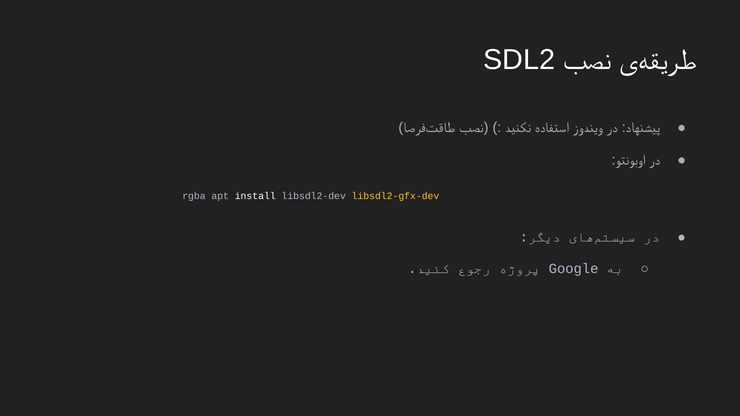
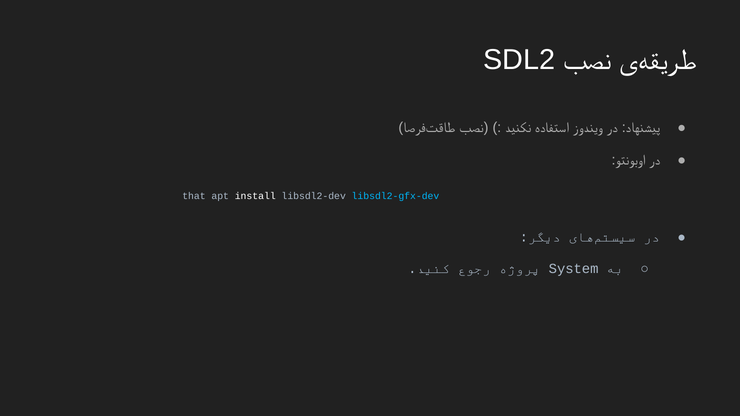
rgba: rgba -> that
libsdl2-gfx-dev colour: yellow -> light blue
Google: Google -> System
